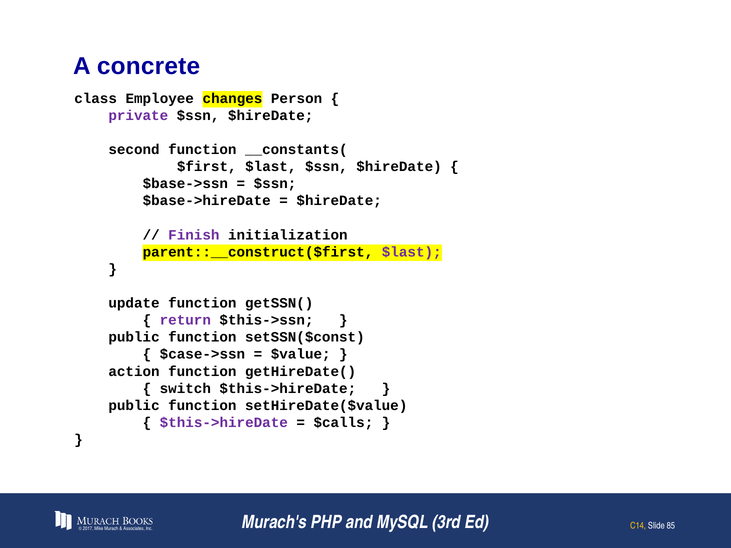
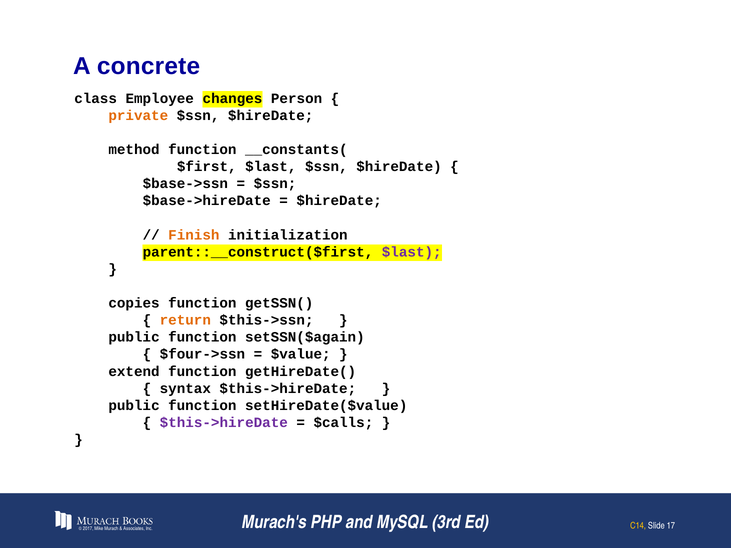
private colour: purple -> orange
second: second -> method
Finish colour: purple -> orange
update: update -> copies
return colour: purple -> orange
setSSN($const: setSSN($const -> setSSN($again
$case->ssn: $case->ssn -> $four->ssn
action: action -> extend
switch: switch -> syntax
85: 85 -> 17
